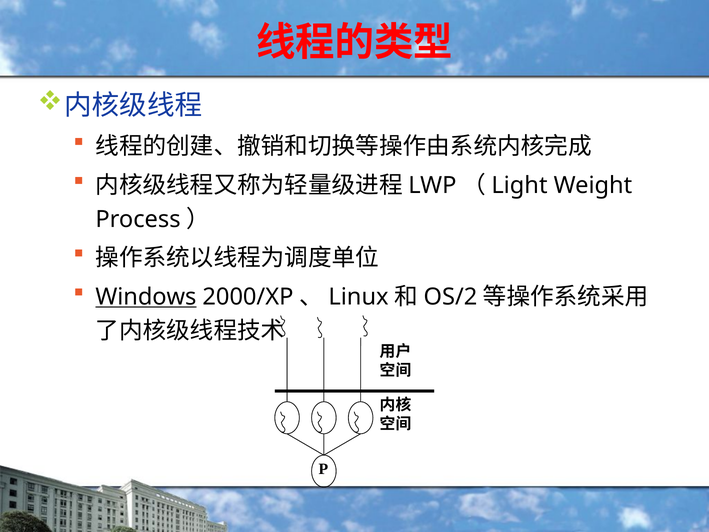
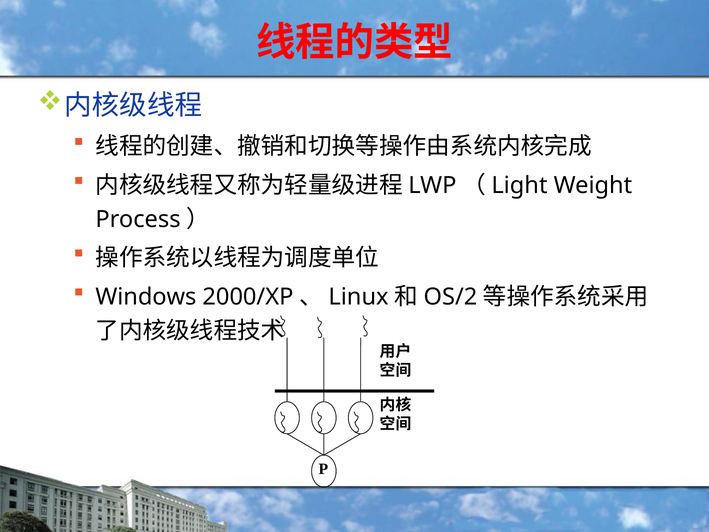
Windows underline: present -> none
